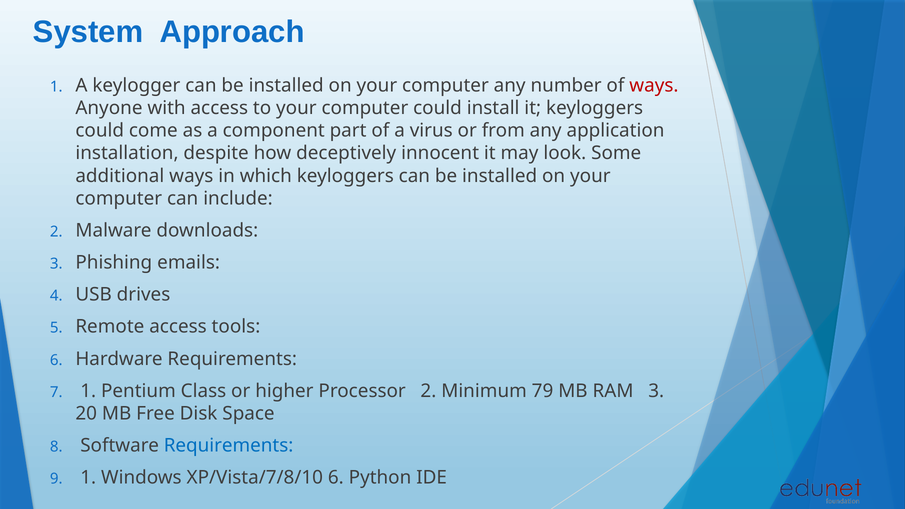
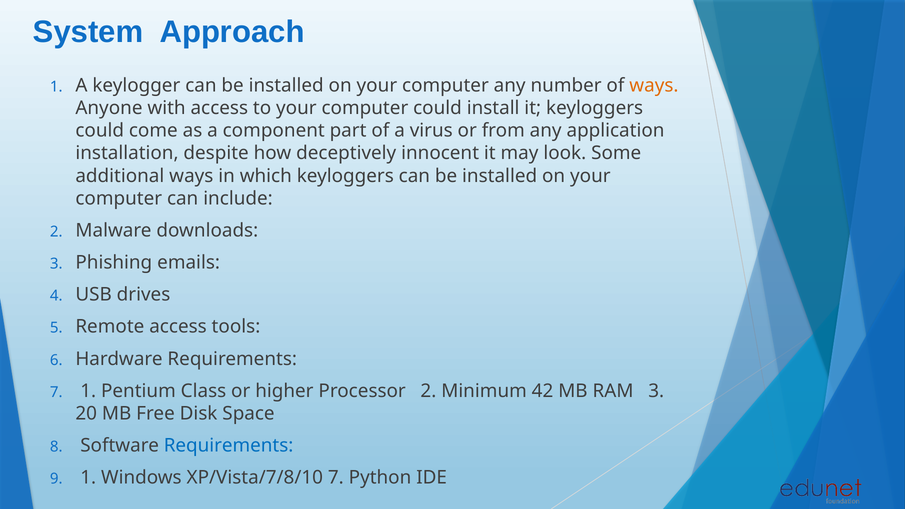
ways at (654, 85) colour: red -> orange
79: 79 -> 42
XP/Vista/7/8/10 6: 6 -> 7
